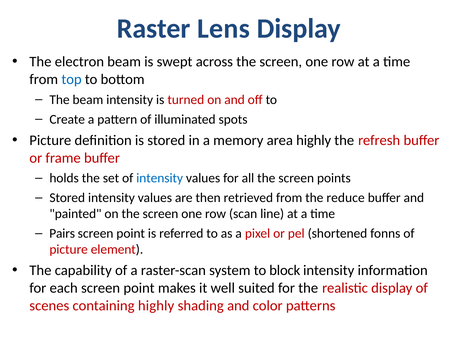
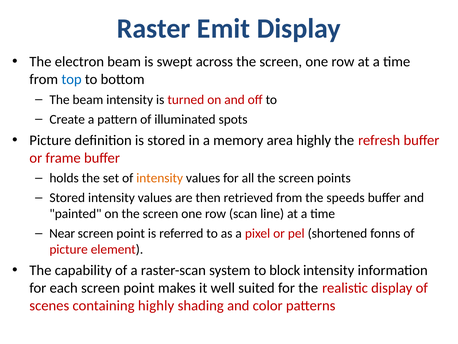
Lens: Lens -> Emit
intensity at (160, 178) colour: blue -> orange
reduce: reduce -> speeds
Pairs: Pairs -> Near
